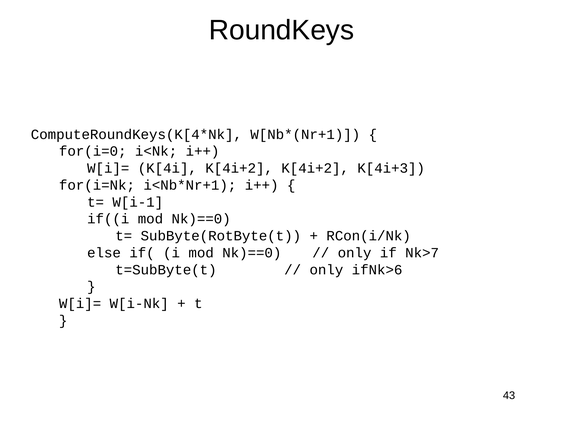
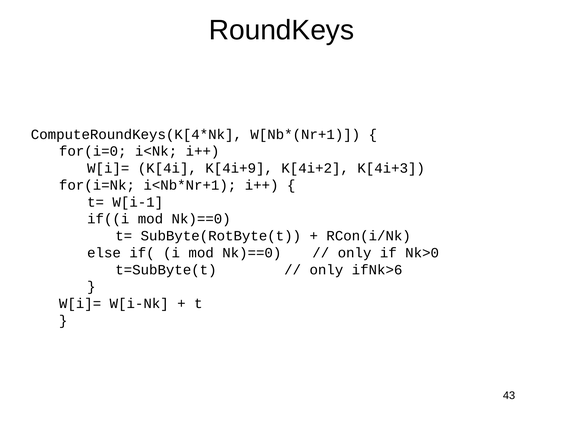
K[4i K[4i+2: K[4i+2 -> K[4i+9
Nk>7: Nk>7 -> Nk>0
